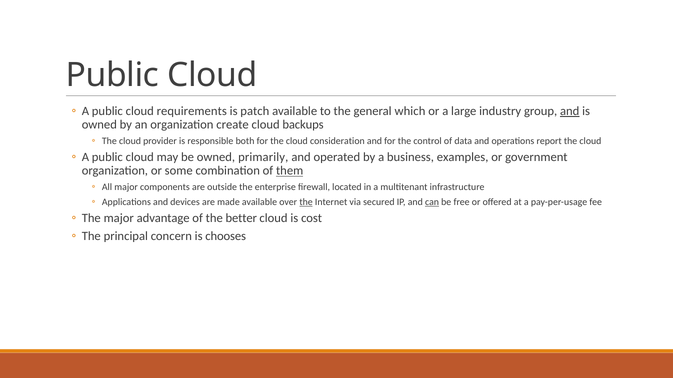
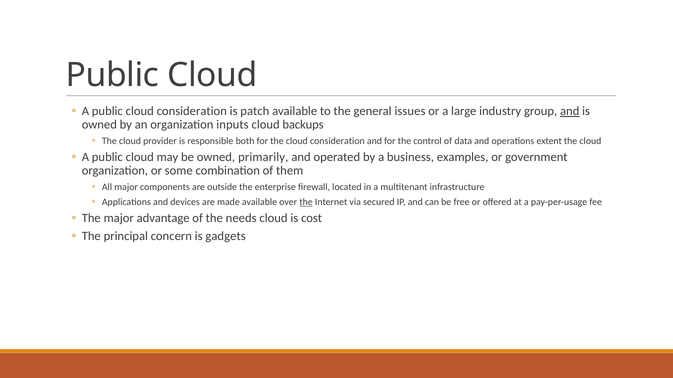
public cloud requirements: requirements -> consideration
which: which -> issues
create: create -> inputs
report: report -> extent
them underline: present -> none
can underline: present -> none
better: better -> needs
chooses: chooses -> gadgets
